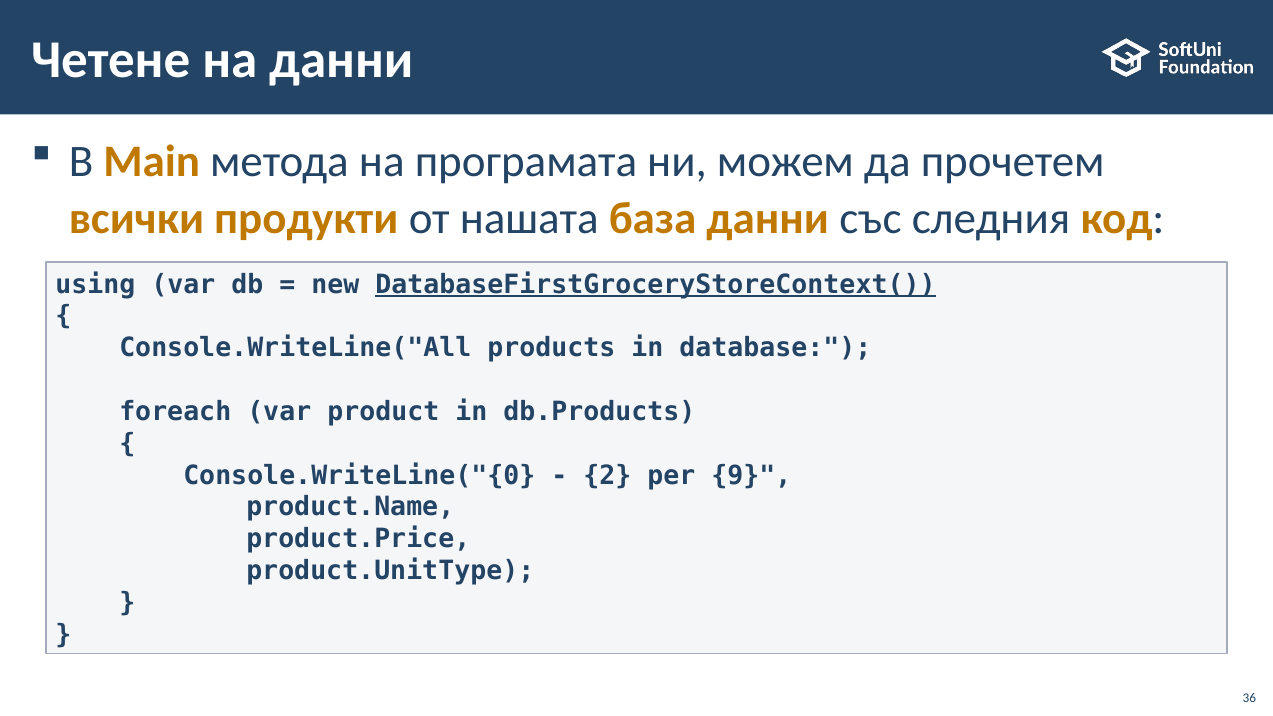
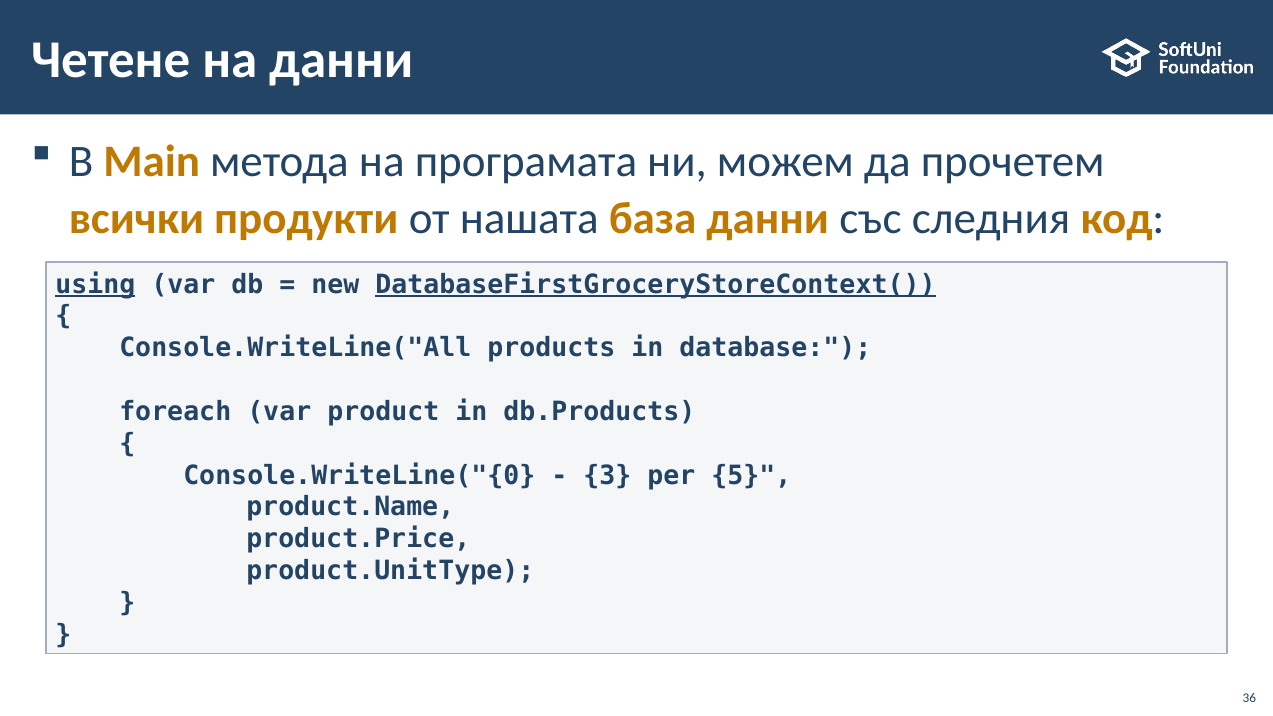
using underline: none -> present
2: 2 -> 3
9: 9 -> 5
